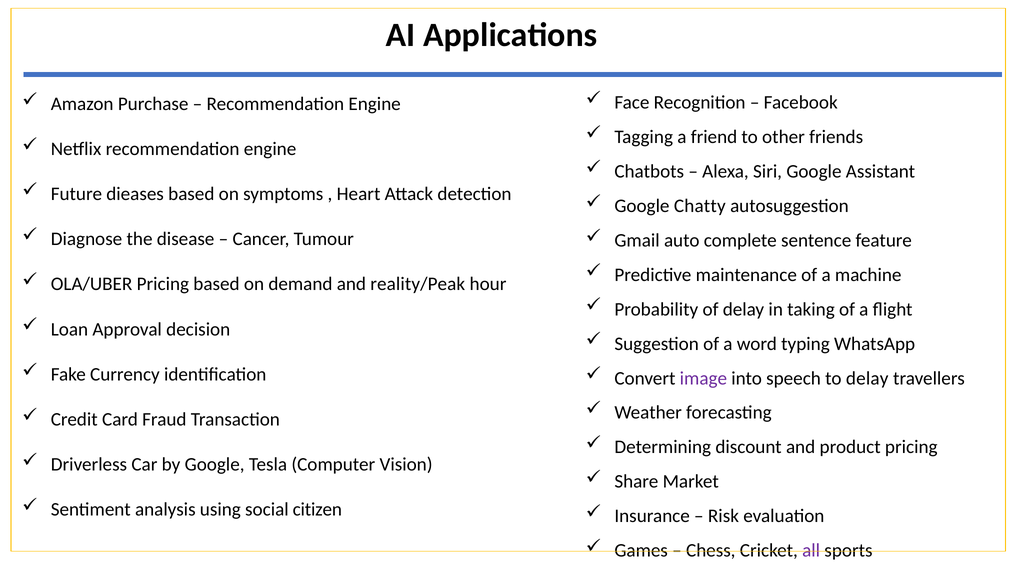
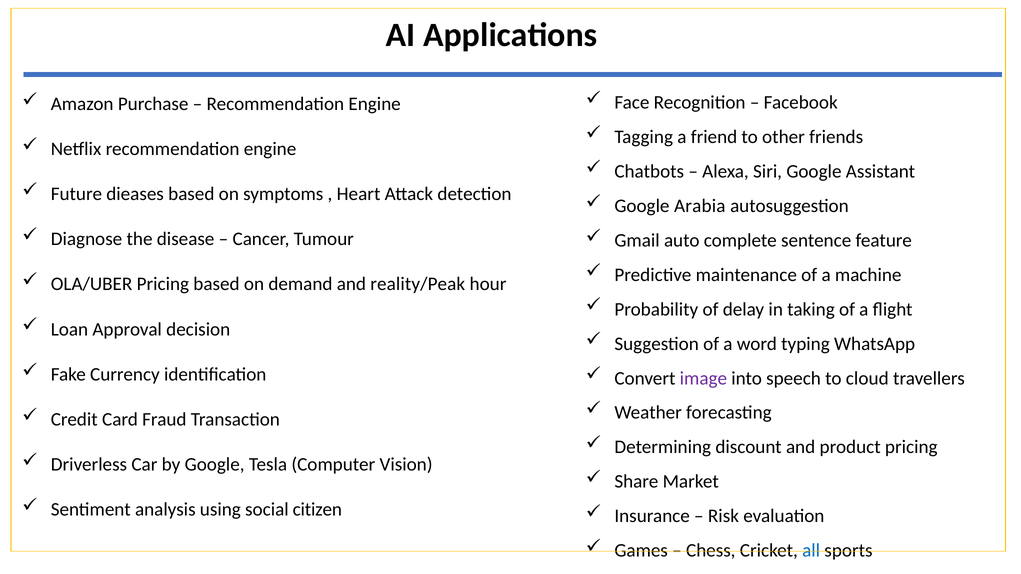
Chatty: Chatty -> Arabia
to delay: delay -> cloud
all colour: purple -> blue
